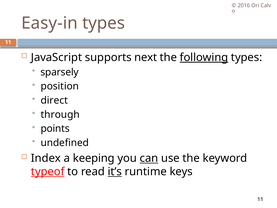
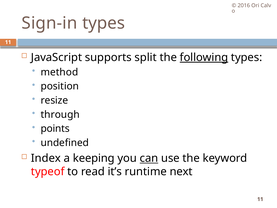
Easy-in: Easy-in -> Sign-in
next: next -> split
sparsely: sparsely -> method
direct: direct -> resize
typeof underline: present -> none
it’s underline: present -> none
keys: keys -> next
